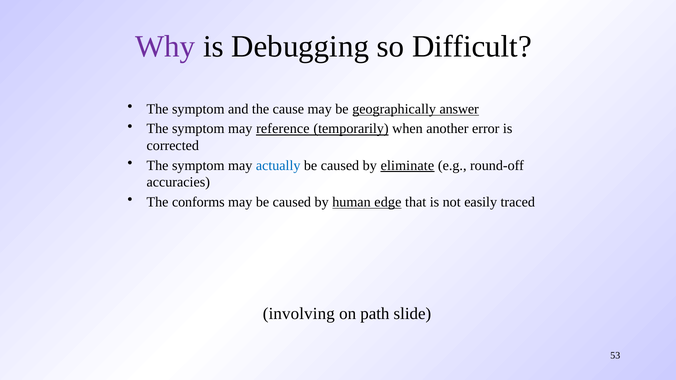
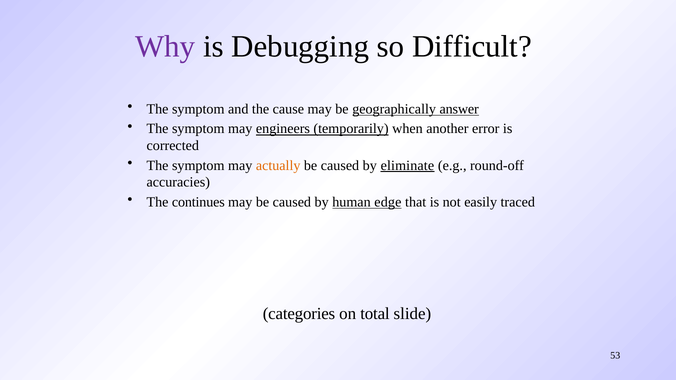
reference: reference -> engineers
actually colour: blue -> orange
conforms: conforms -> continues
involving: involving -> categories
path: path -> total
